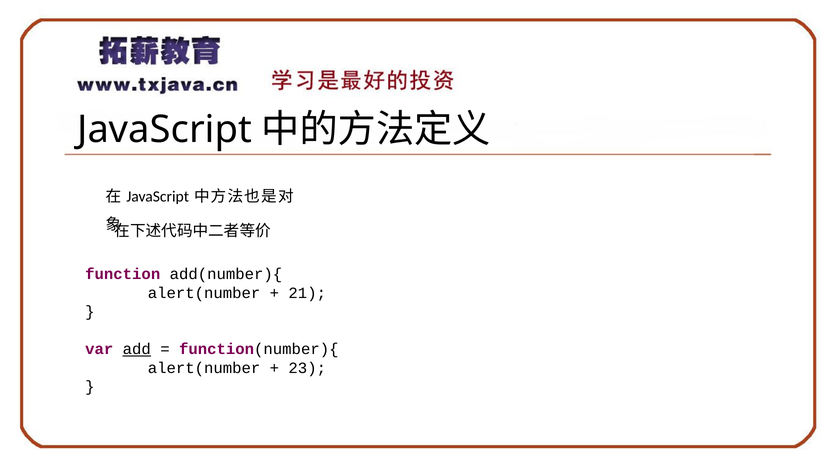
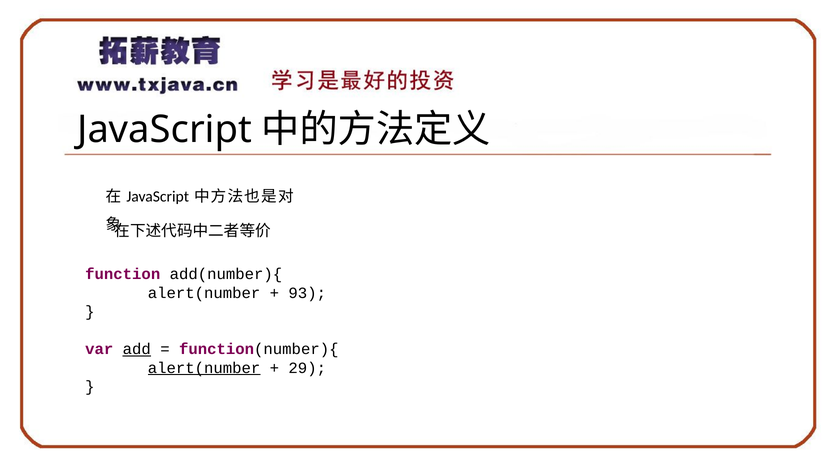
21: 21 -> 93
alert(number at (204, 368) underline: none -> present
23: 23 -> 29
